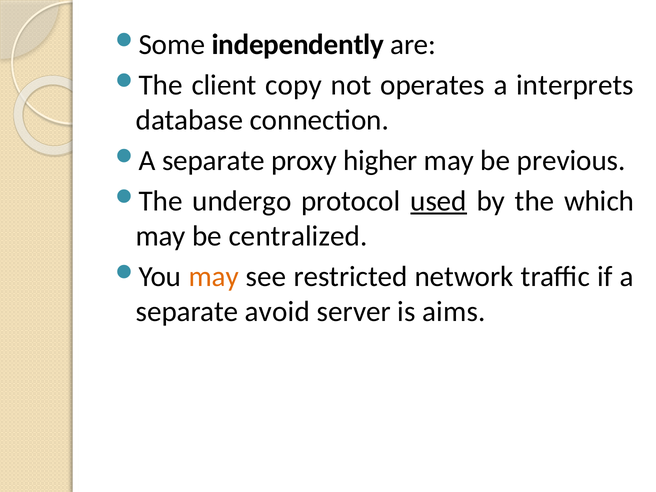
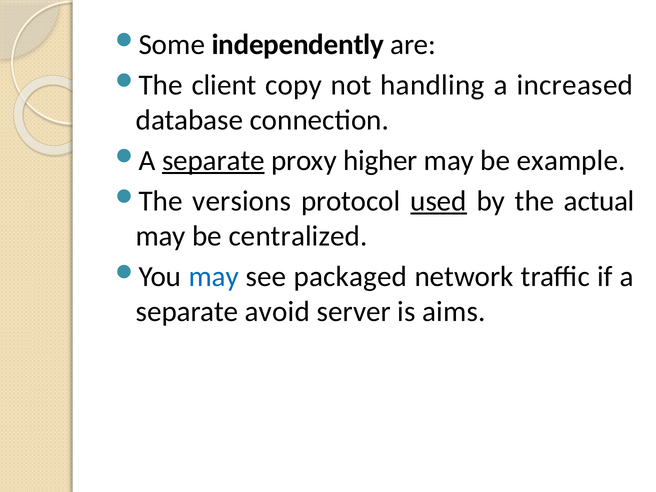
operates: operates -> handling
interprets: interprets -> increased
separate at (213, 161) underline: none -> present
previous: previous -> example
undergo: undergo -> versions
which: which -> actual
may at (214, 277) colour: orange -> blue
restricted: restricted -> packaged
